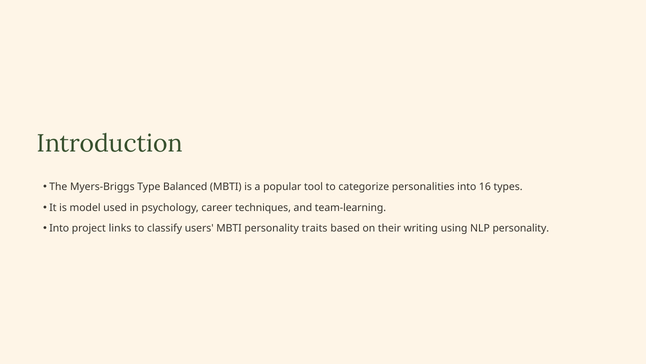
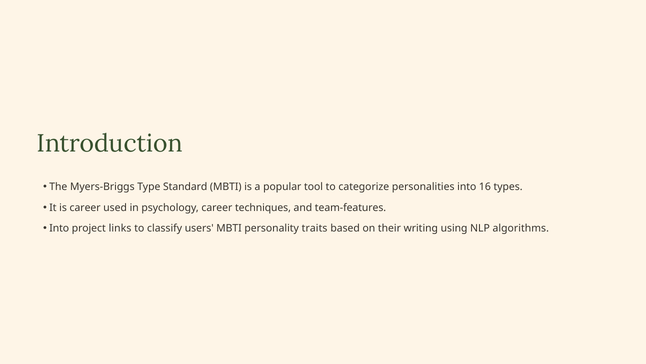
Balanced: Balanced -> Standard
is model: model -> career
team-learning: team-learning -> team-features
NLP personality: personality -> algorithms
